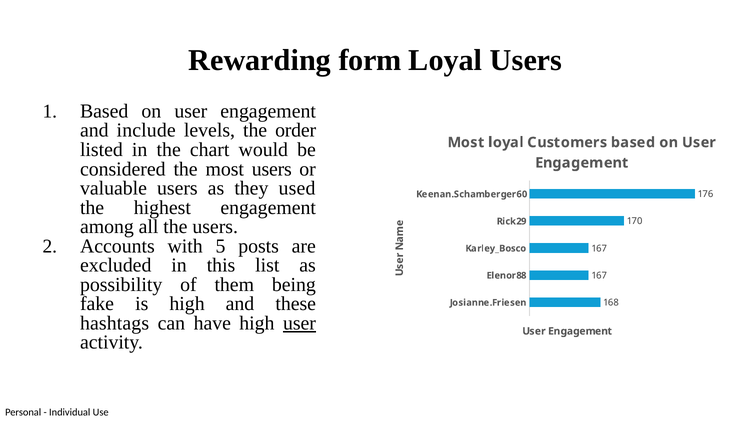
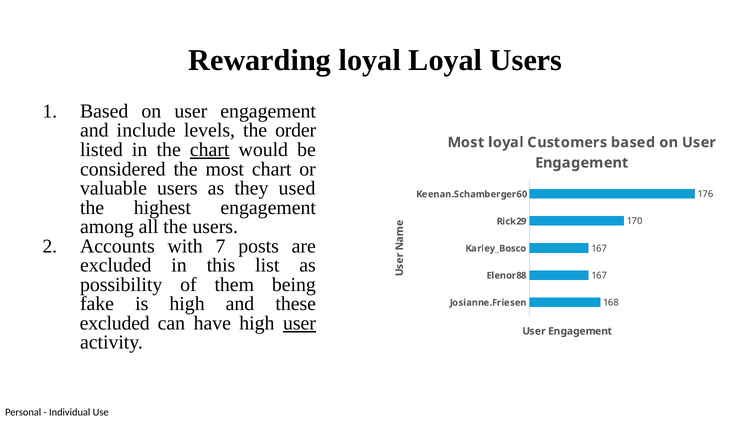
Rewarding form: form -> loyal
chart at (210, 150) underline: none -> present
most users: users -> chart
5: 5 -> 7
hashtags at (115, 323): hashtags -> excluded
